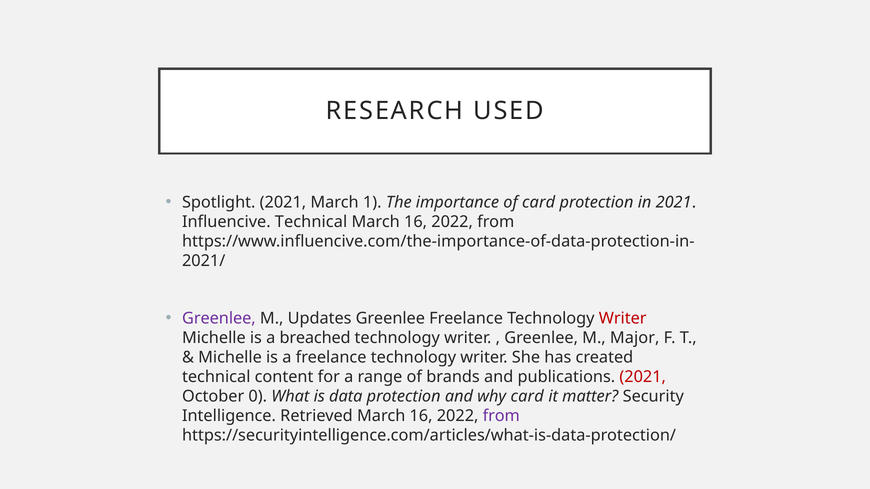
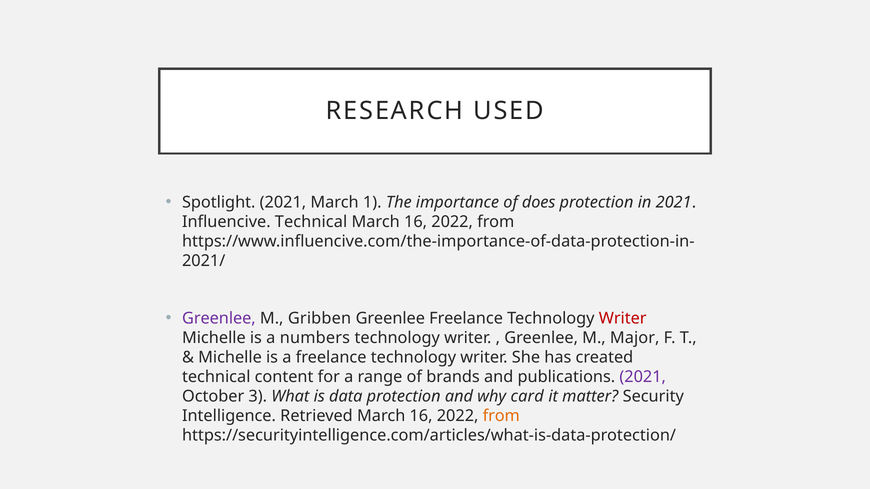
of card: card -> does
Updates: Updates -> Gribben
breached: breached -> numbers
2021 at (643, 377) colour: red -> purple
0: 0 -> 3
from at (501, 416) colour: purple -> orange
